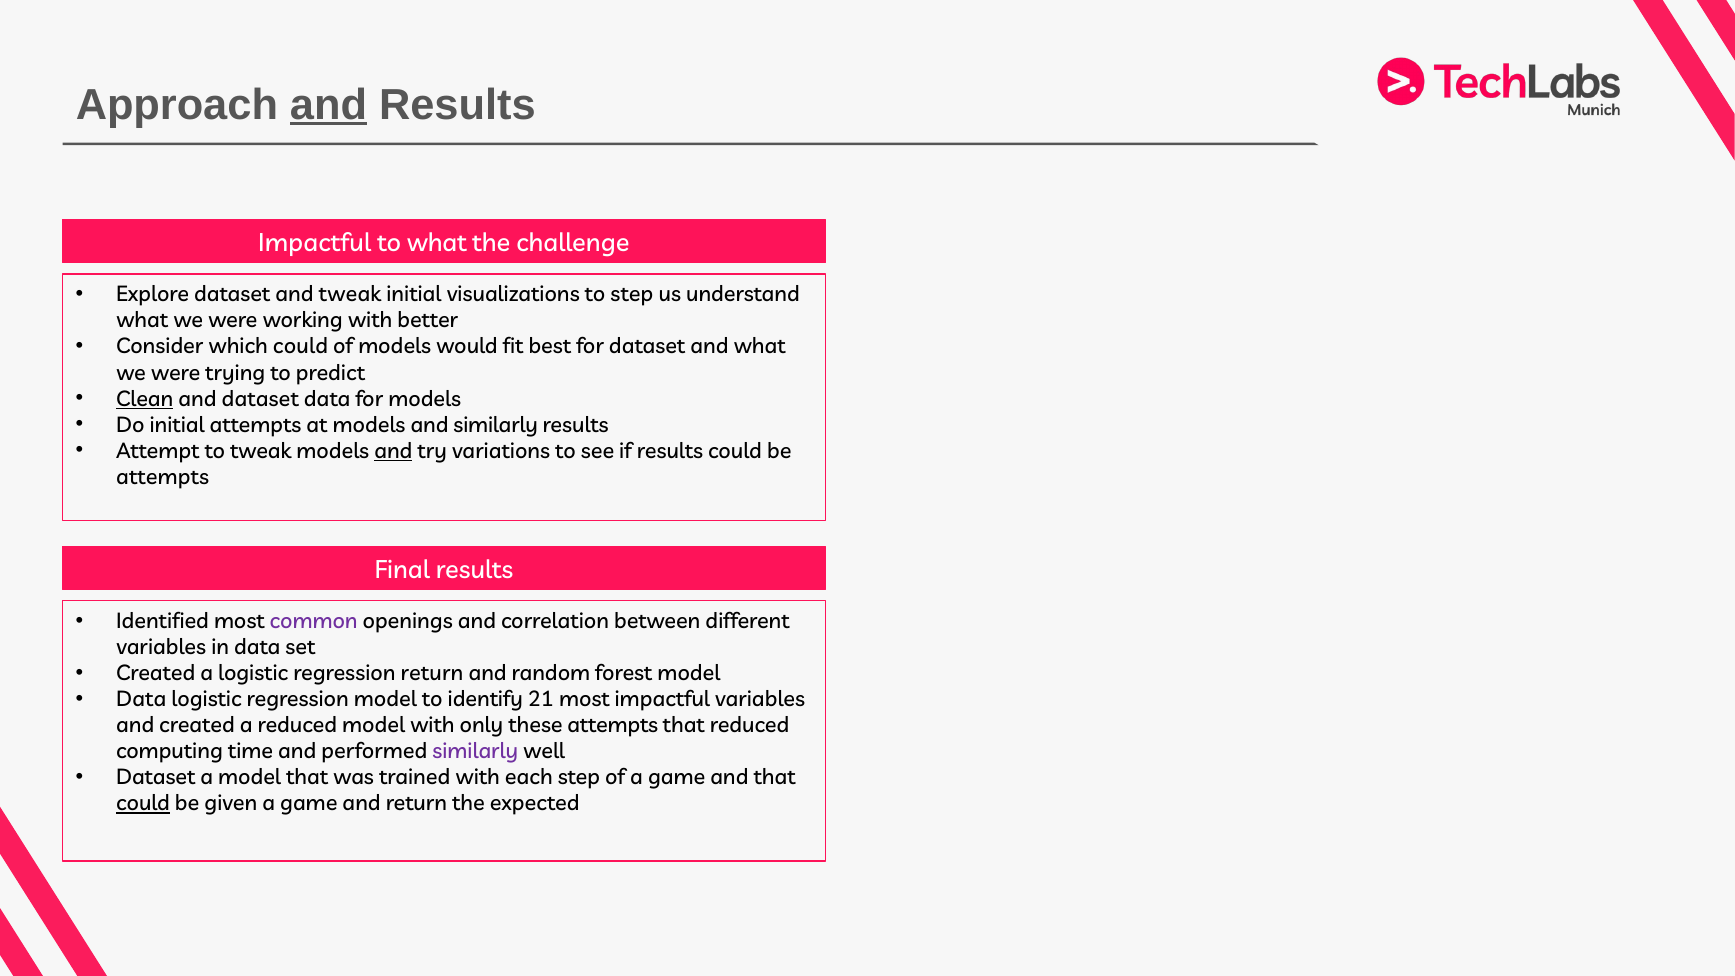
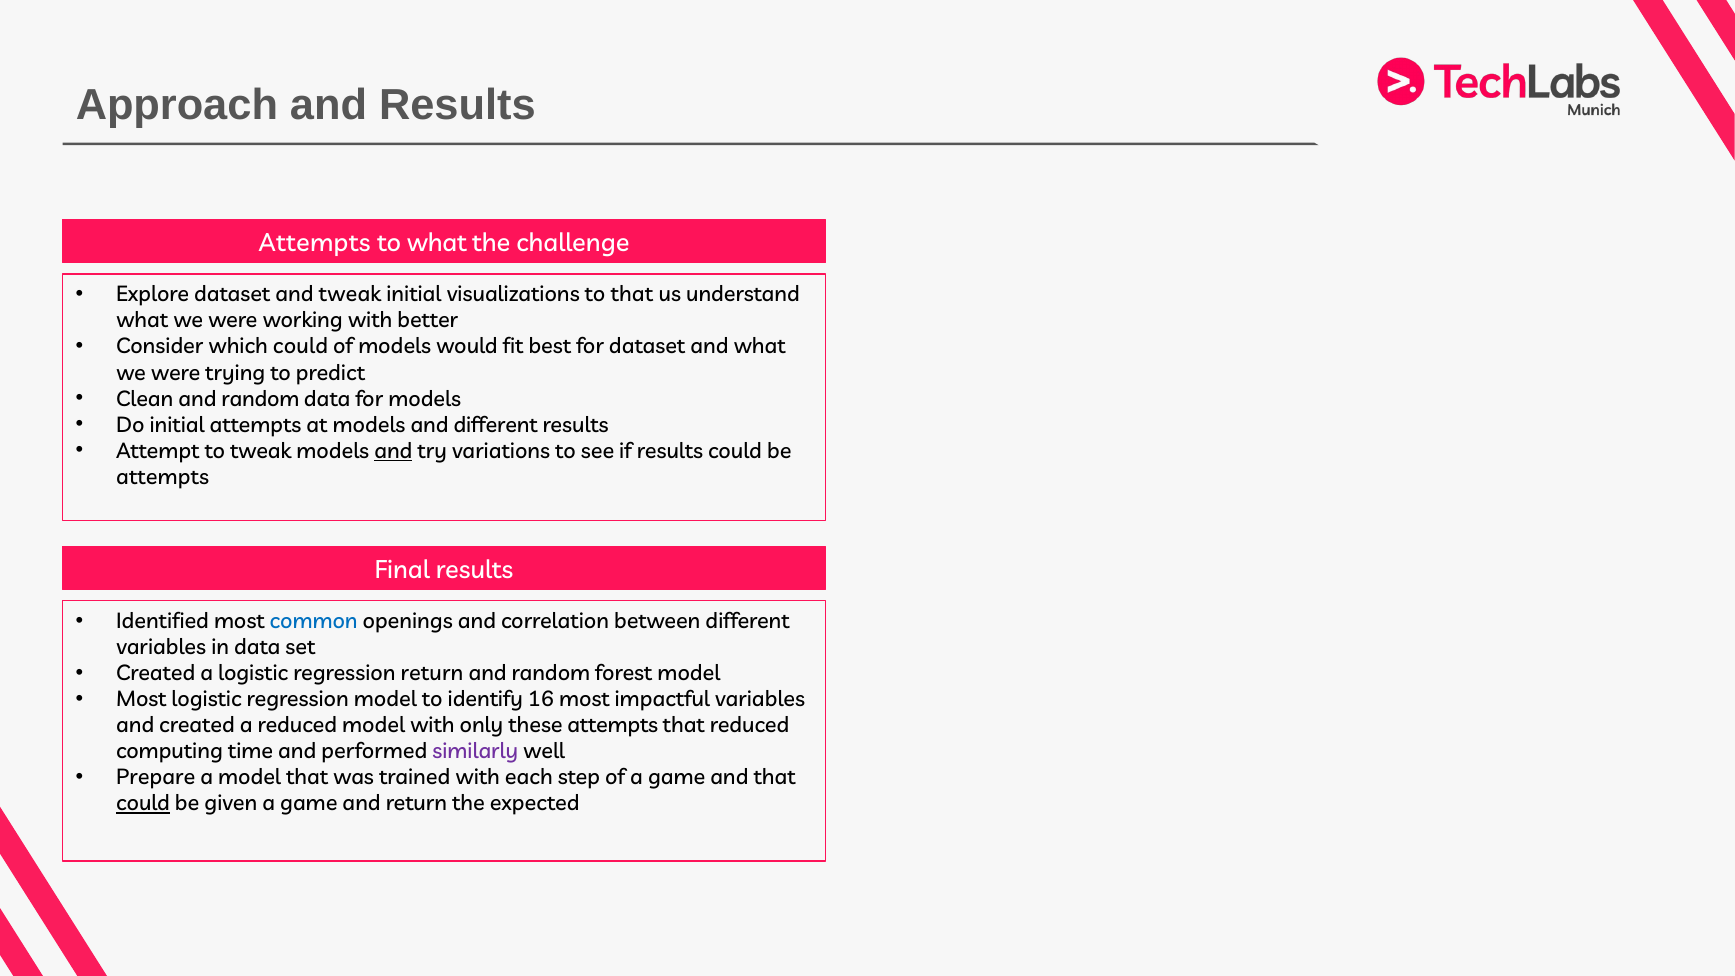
and at (329, 105) underline: present -> none
Impactful at (315, 243): Impactful -> Attempts
to step: step -> that
Clean underline: present -> none
dataset at (260, 399): dataset -> random
and similarly: similarly -> different
common colour: purple -> blue
Data at (141, 700): Data -> Most
21: 21 -> 16
Dataset at (156, 778): Dataset -> Prepare
